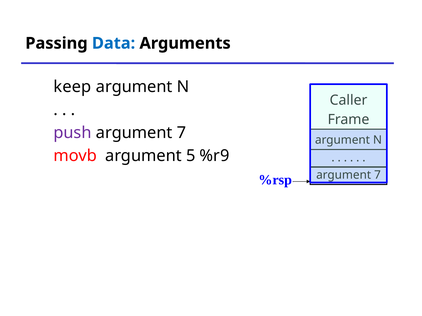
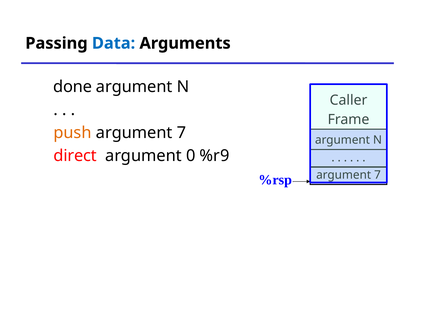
keep: keep -> done
push colour: purple -> orange
movb: movb -> direct
5: 5 -> 0
